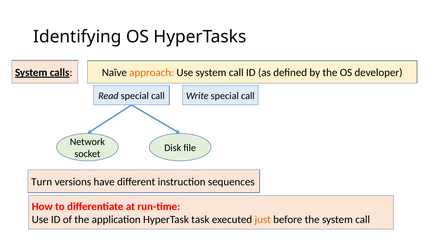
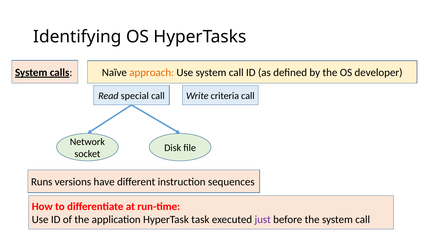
Write special: special -> criteria
Turn: Turn -> Runs
just colour: orange -> purple
